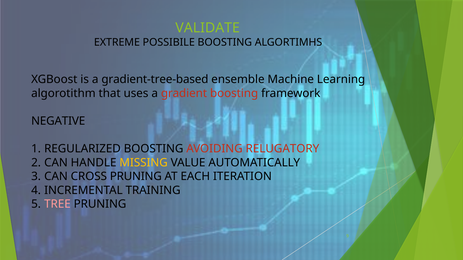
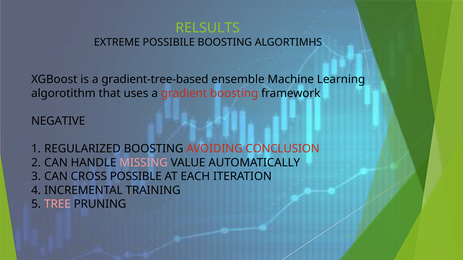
VALIDATE: VALIDATE -> RELSULTS
RELUGATORY: RELUGATORY -> CONCLUSION
MISSING colour: yellow -> pink
CROSS PRUNING: PRUNING -> POSSIBLE
